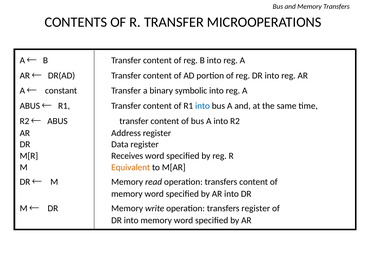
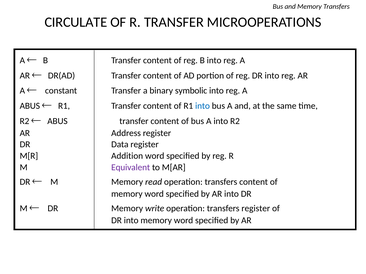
CONTENTS: CONTENTS -> CIRCULATE
Receives: Receives -> Addition
Equivalent colour: orange -> purple
